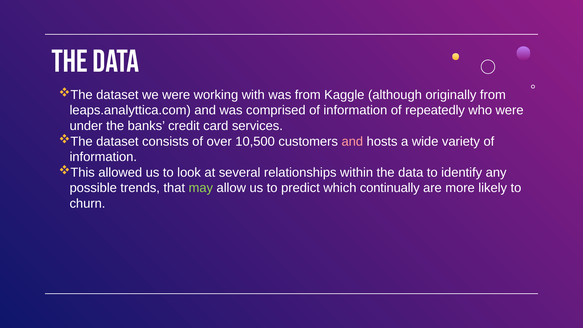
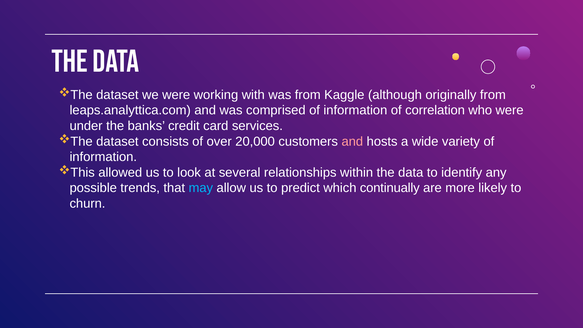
repeatedly: repeatedly -> correlation
10,500: 10,500 -> 20,000
may colour: light green -> light blue
